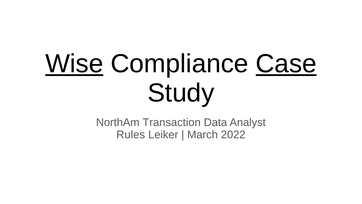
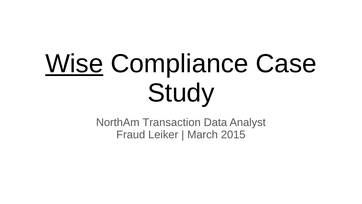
Case underline: present -> none
Rules: Rules -> Fraud
2022: 2022 -> 2015
